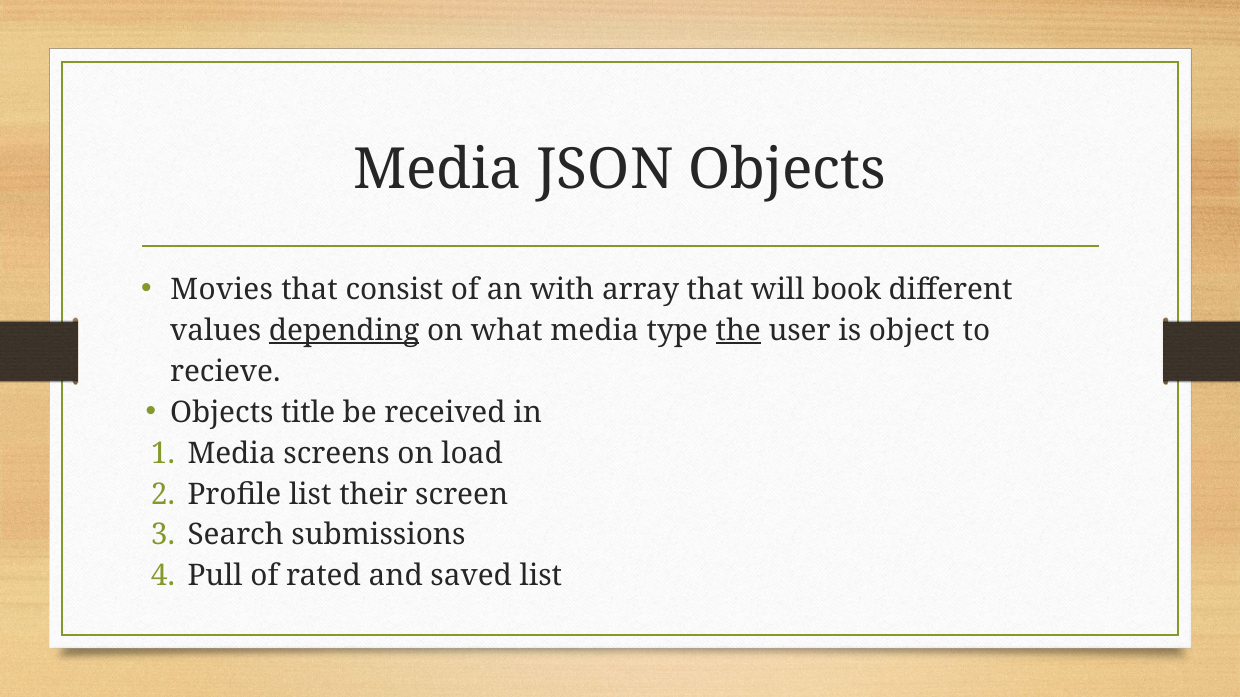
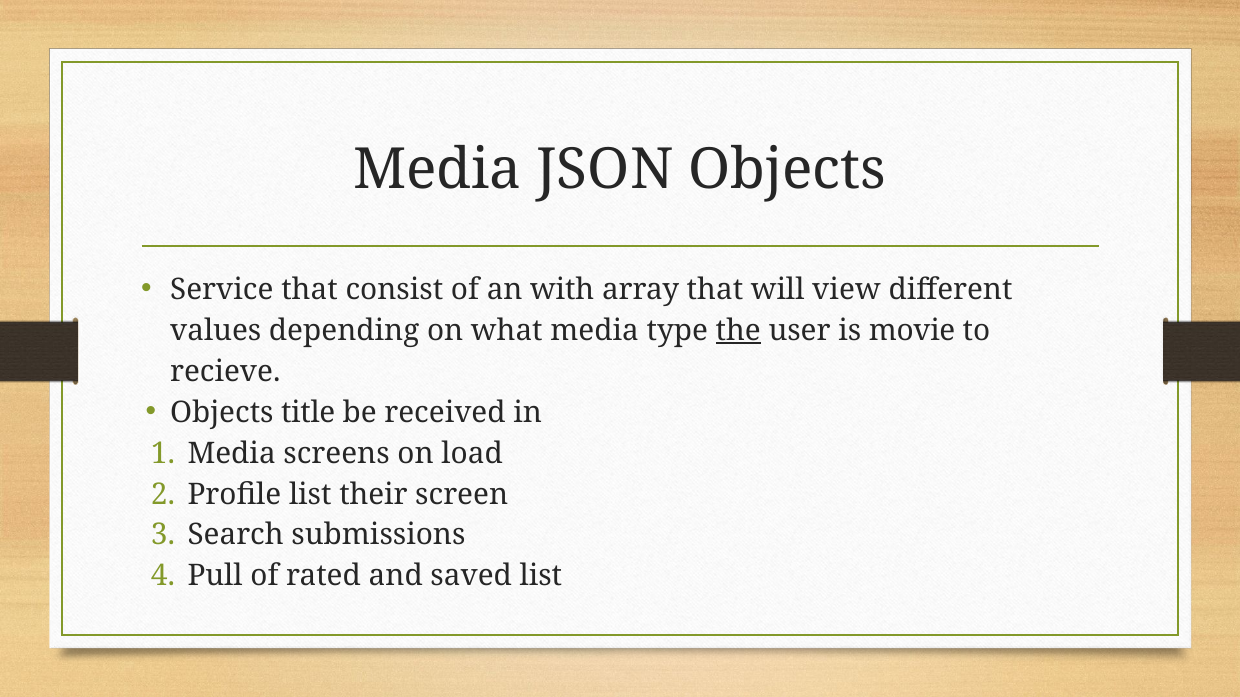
Movies: Movies -> Service
book: book -> view
depending underline: present -> none
object: object -> movie
